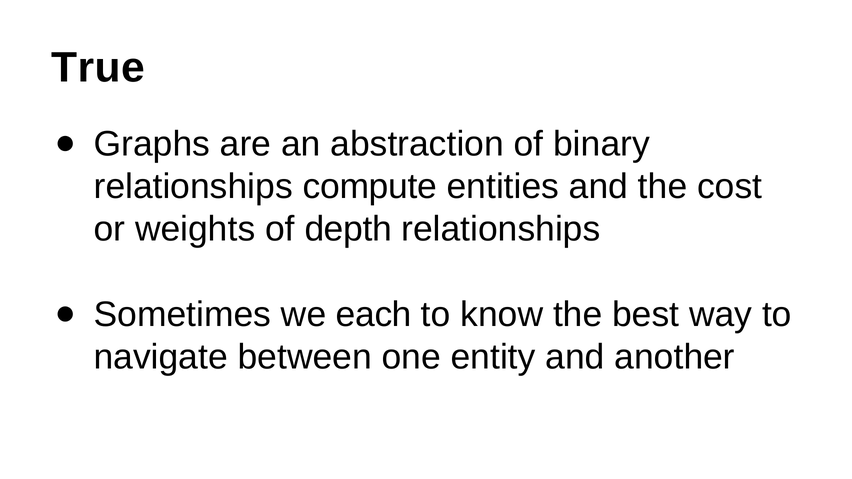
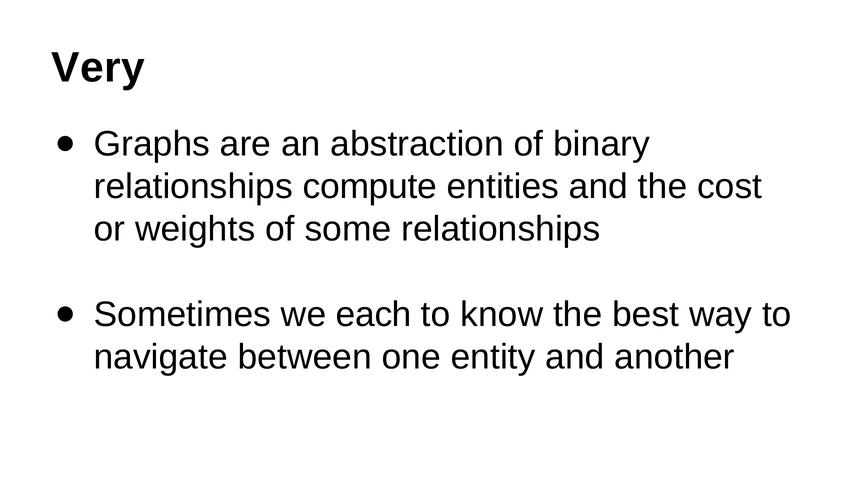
True: True -> Very
depth: depth -> some
